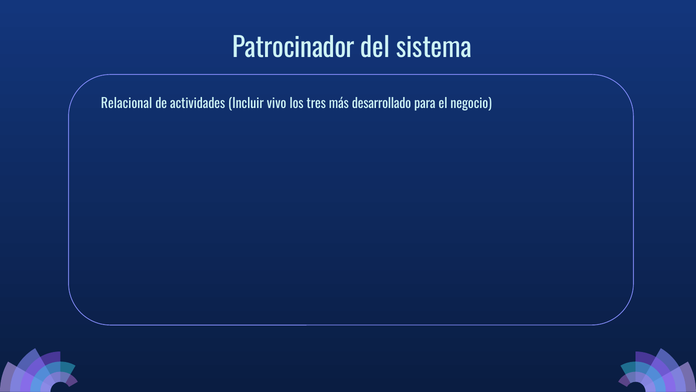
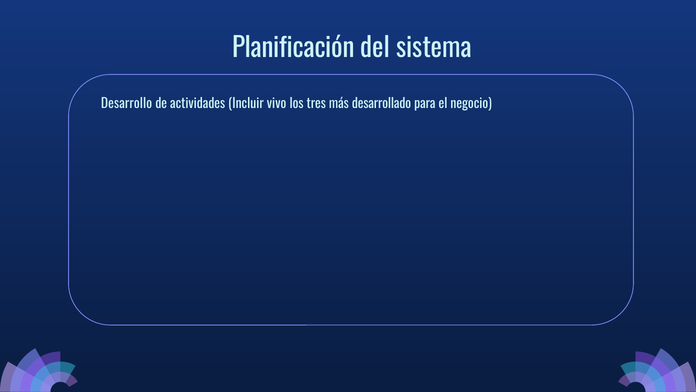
Patrocinador: Patrocinador -> Planificación
Relacional: Relacional -> Desarrollo
